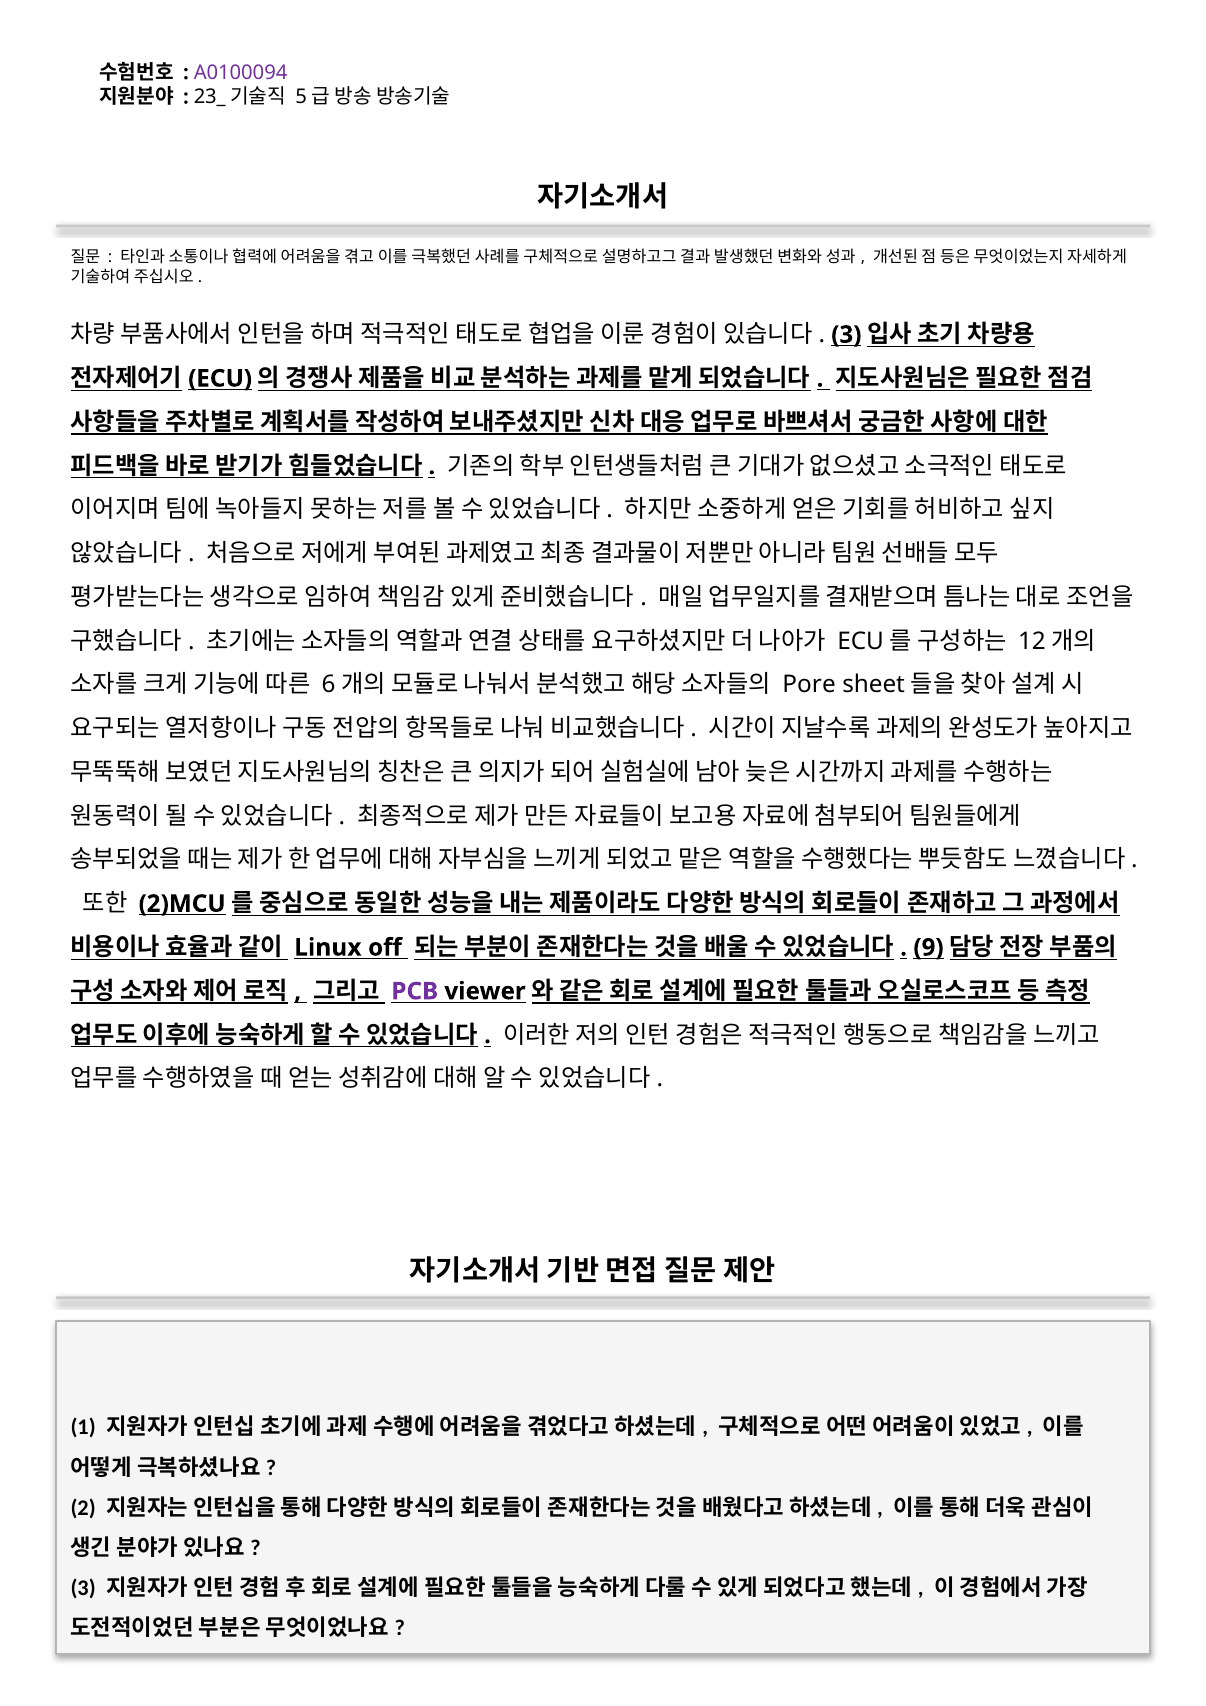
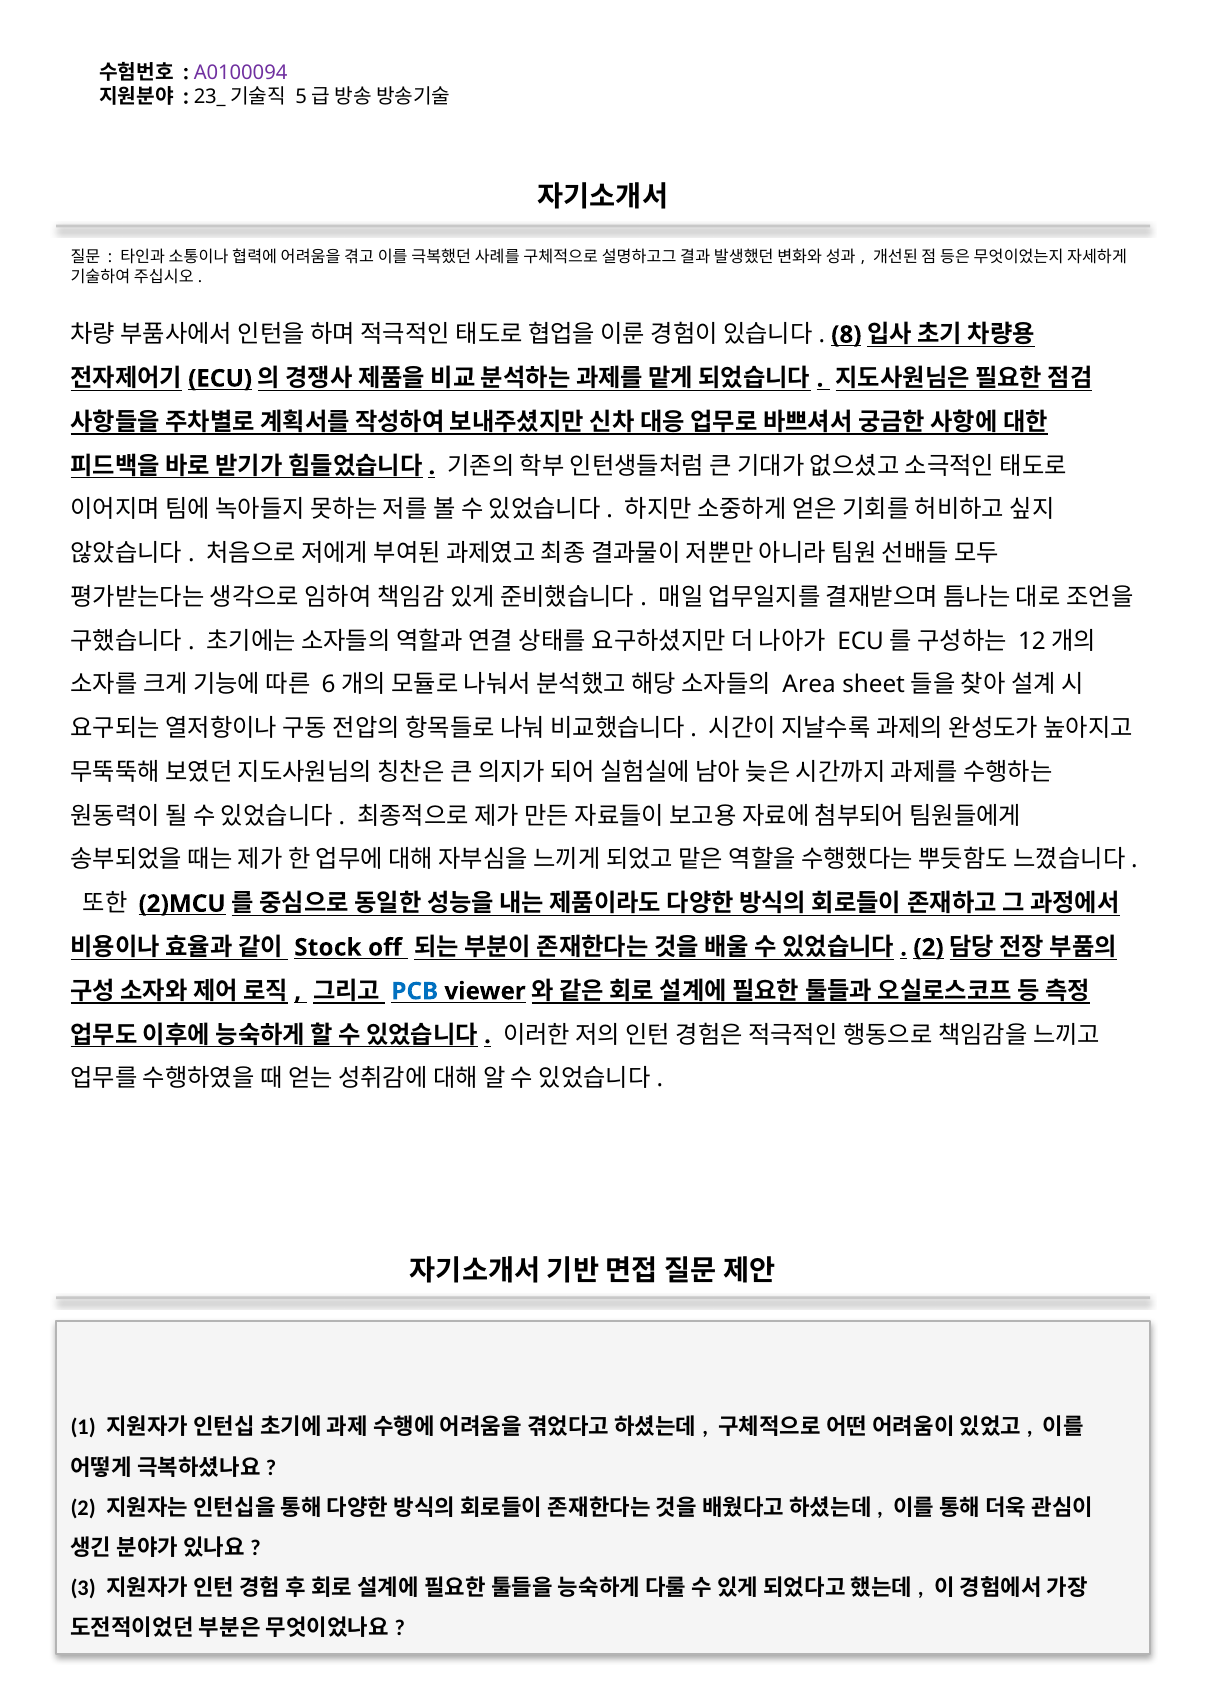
3 at (846, 335): 3 -> 8
Pore: Pore -> Area
Linux: Linux -> Stock
9 at (929, 947): 9 -> 2
PCB colour: purple -> blue
